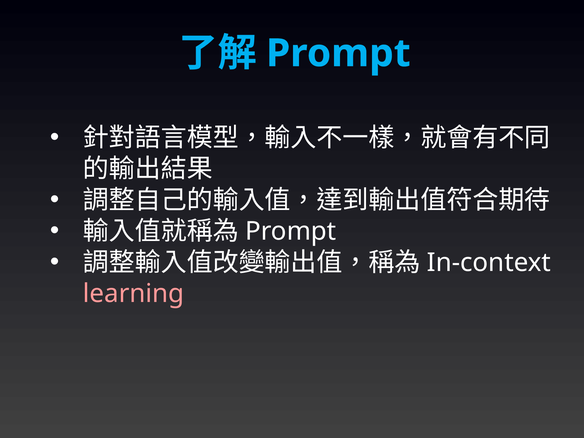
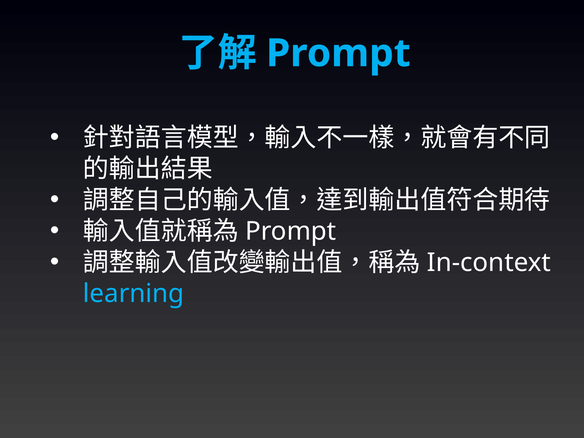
learning colour: pink -> light blue
